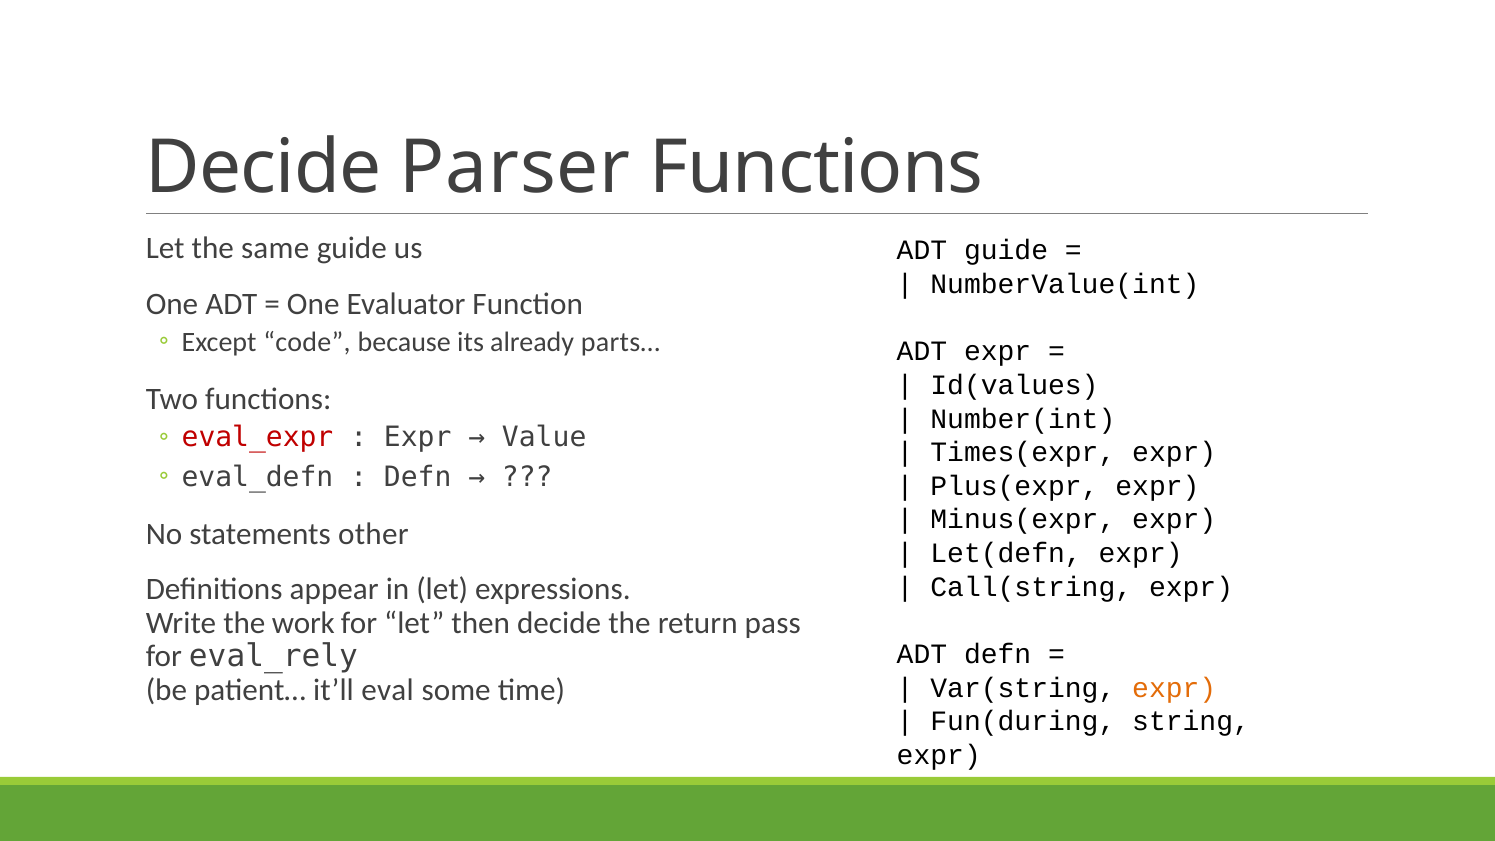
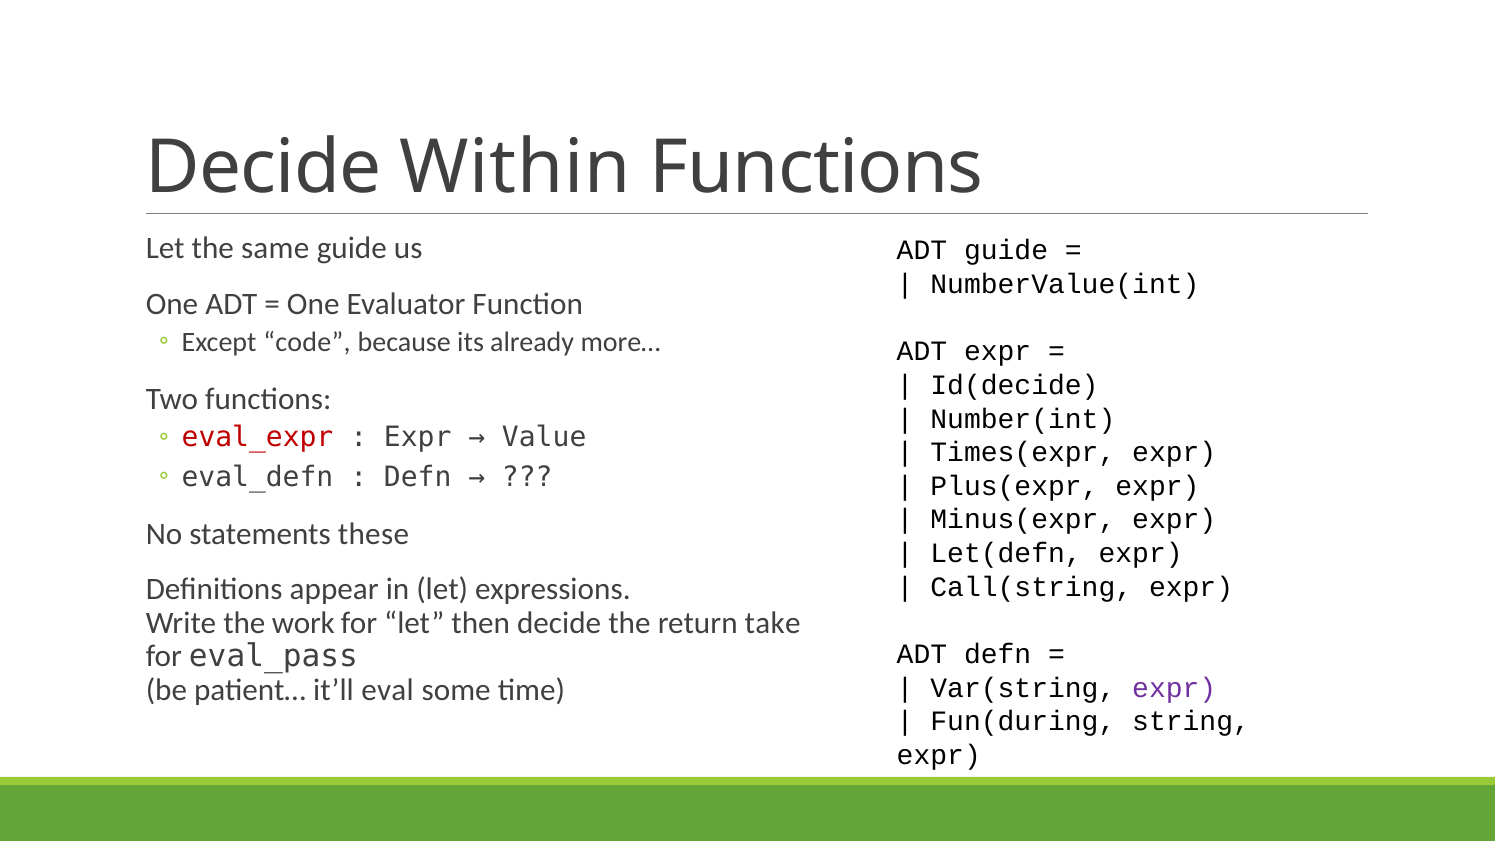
Parser: Parser -> Within
parts…: parts… -> more…
Id(values: Id(values -> Id(decide
other: other -> these
pass: pass -> take
eval_rely: eval_rely -> eval_pass
expr at (1174, 688) colour: orange -> purple
